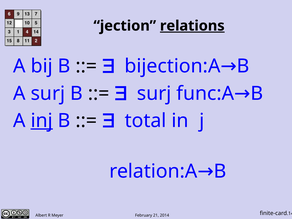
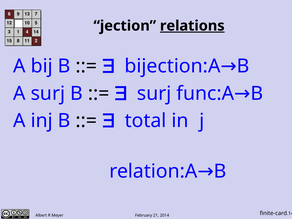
inj underline: present -> none
